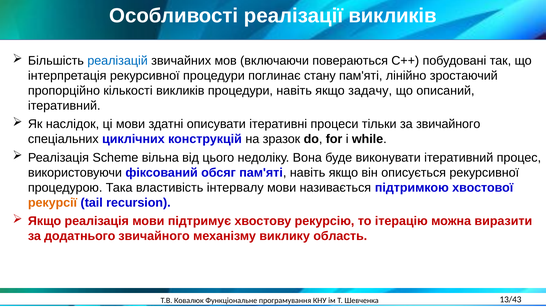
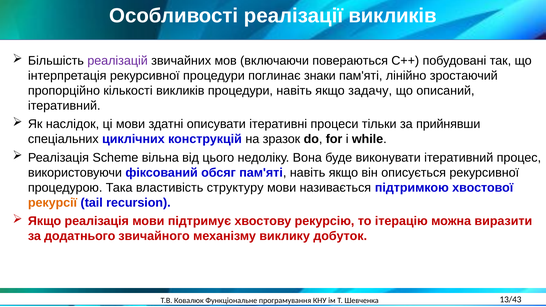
реалізацій colour: blue -> purple
стану: стану -> знаки
за звичайного: звичайного -> прийнявши
інтервалу: інтервалу -> структуру
область: область -> добуток
